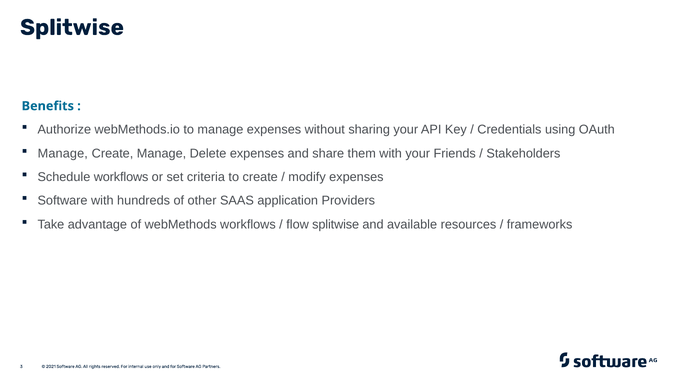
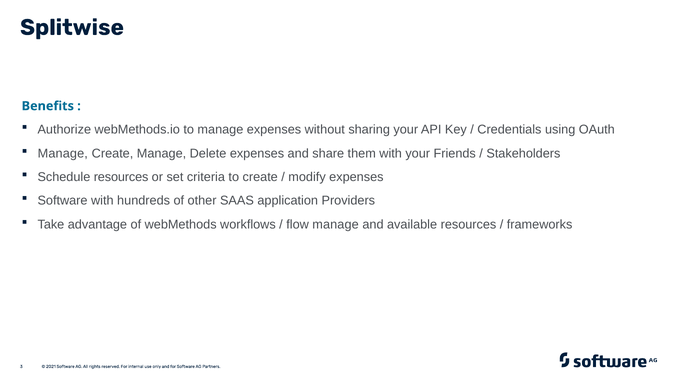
Schedule workflows: workflows -> resources
flow splitwise: splitwise -> manage
